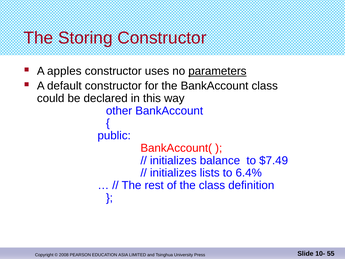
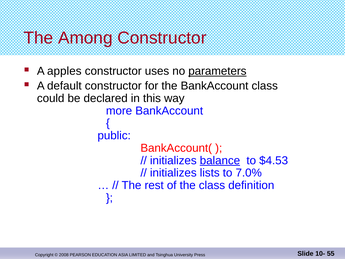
Storing: Storing -> Among
other: other -> more
balance underline: none -> present
$7.49: $7.49 -> $4.53
6.4%: 6.4% -> 7.0%
